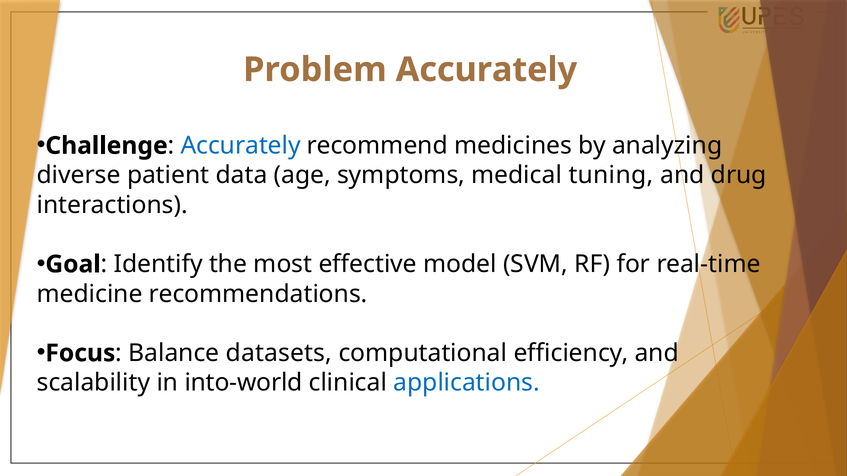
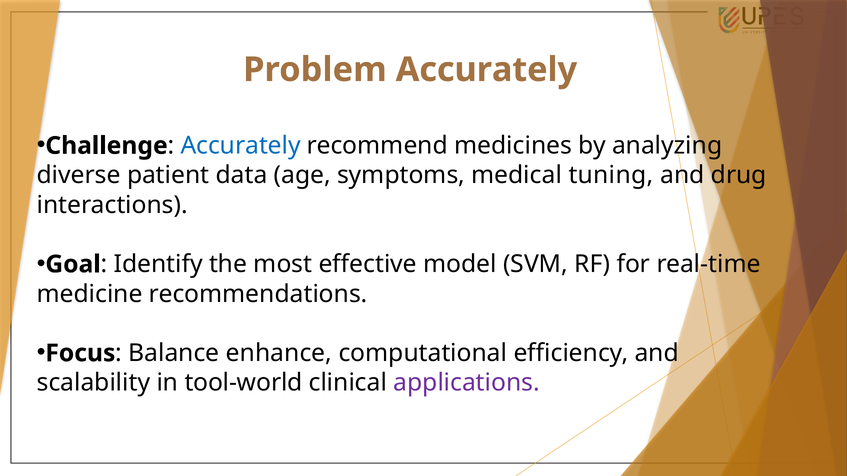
datasets: datasets -> enhance
into-world: into-world -> tool-world
applications colour: blue -> purple
